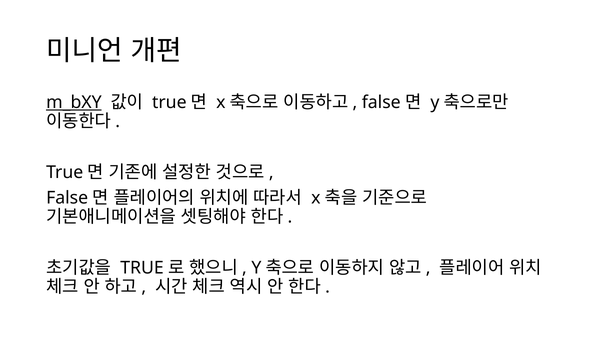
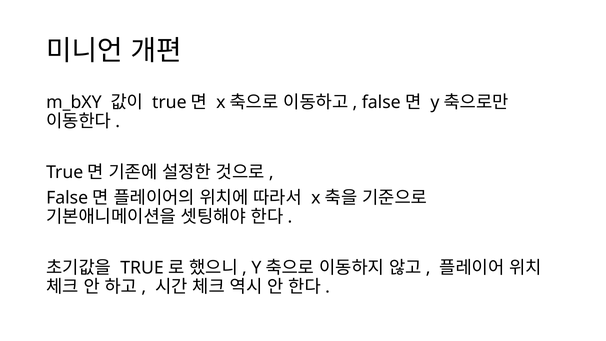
m_bXY underline: present -> none
